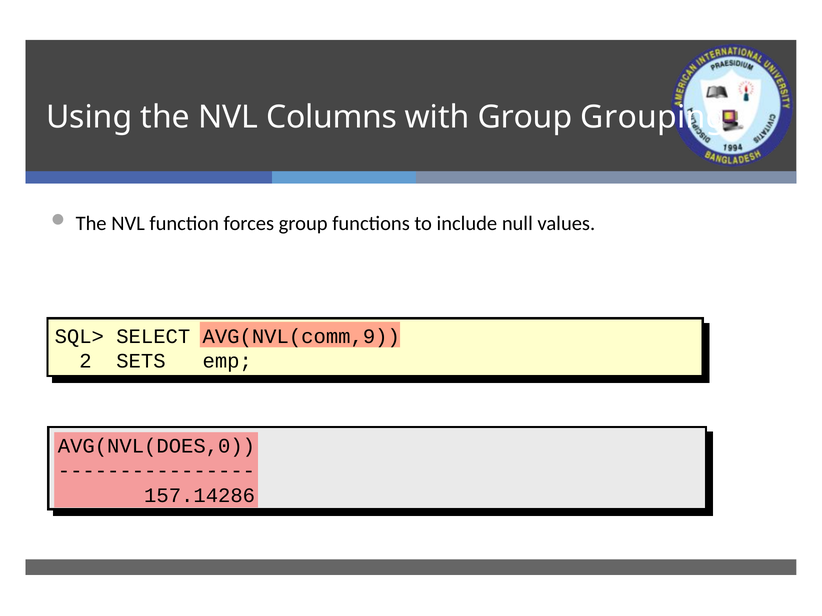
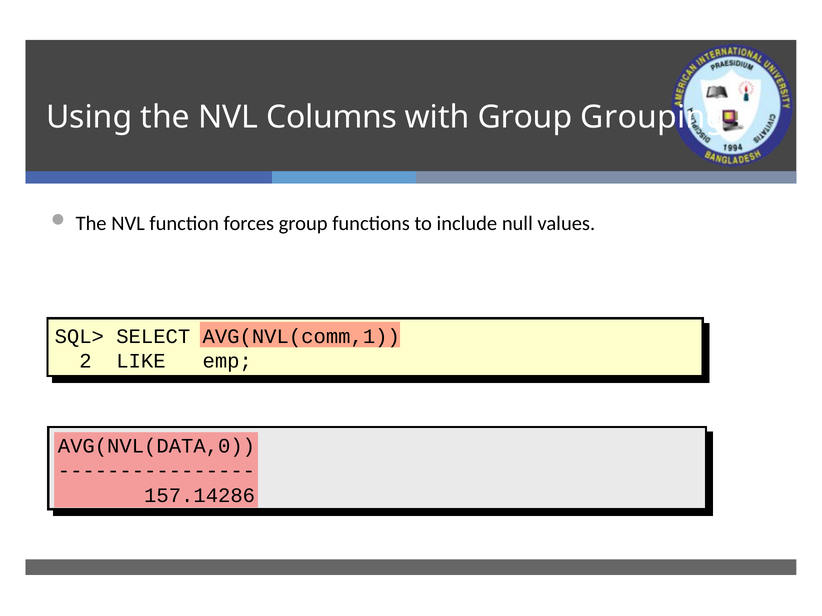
AVG(NVL(comm,9: AVG(NVL(comm,9 -> AVG(NVL(comm,1
SETS: SETS -> LIKE
AVG(NVL(DOES,0: AVG(NVL(DOES,0 -> AVG(NVL(DATA,0
